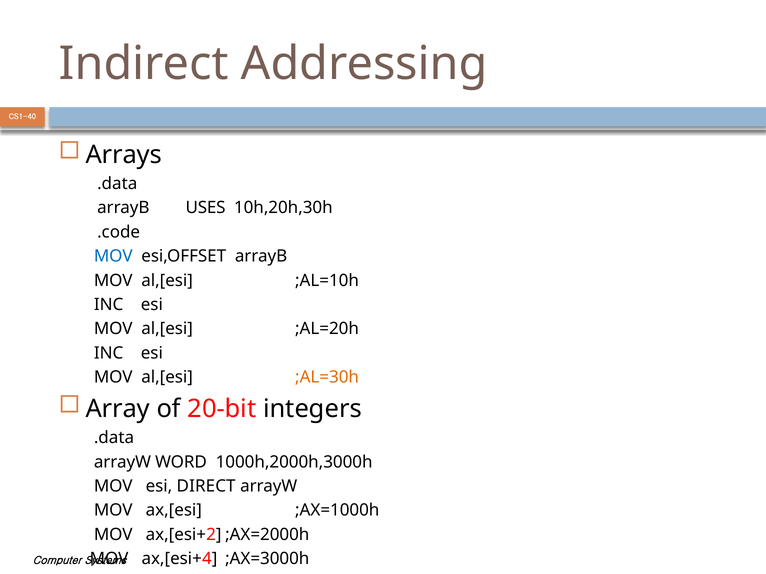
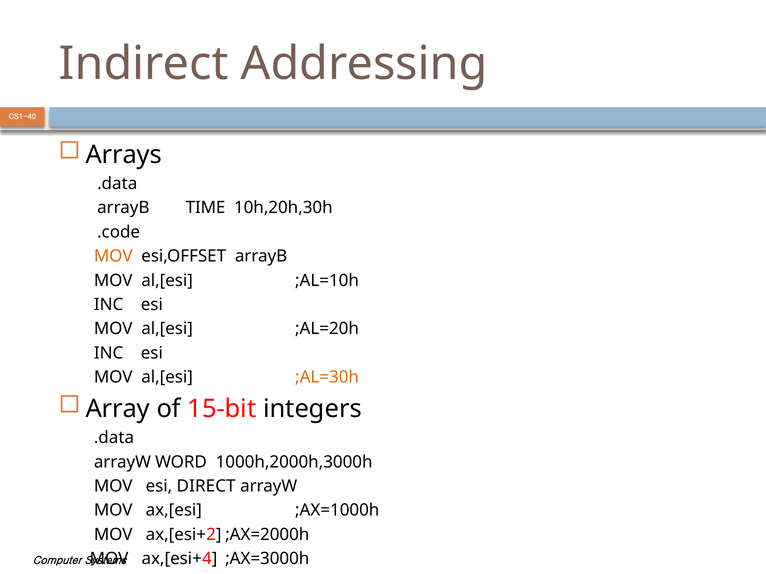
USES: USES -> TIME
MOV at (113, 256) colour: blue -> orange
20-bit: 20-bit -> 15-bit
